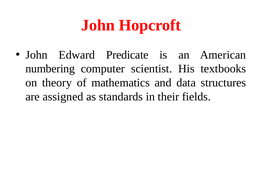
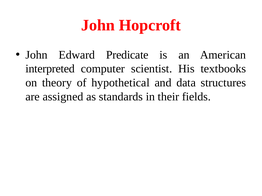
numbering: numbering -> interpreted
mathematics: mathematics -> hypothetical
